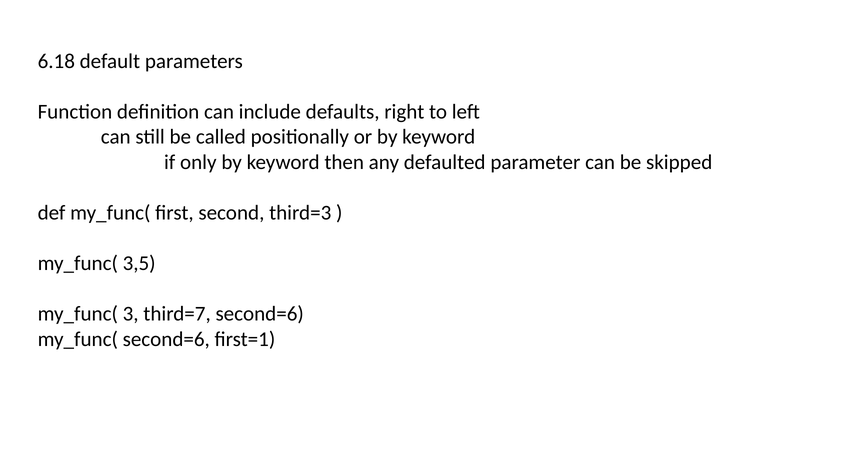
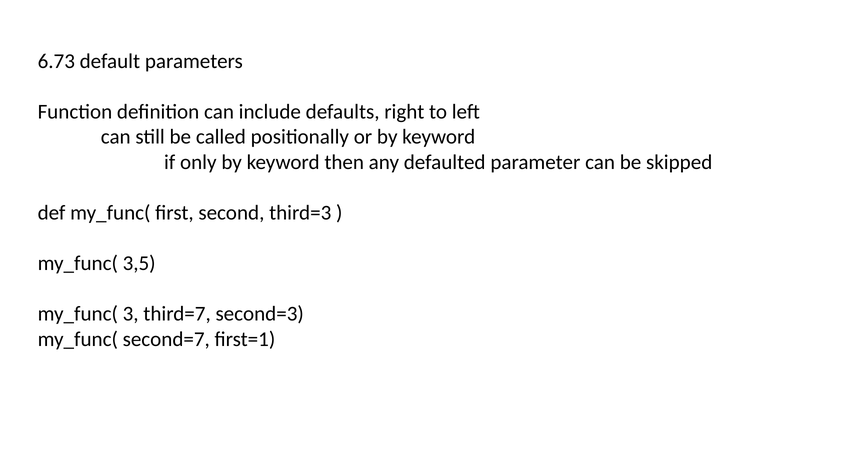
6.18: 6.18 -> 6.73
third=7 second=6: second=6 -> second=3
my_func( second=6: second=6 -> second=7
